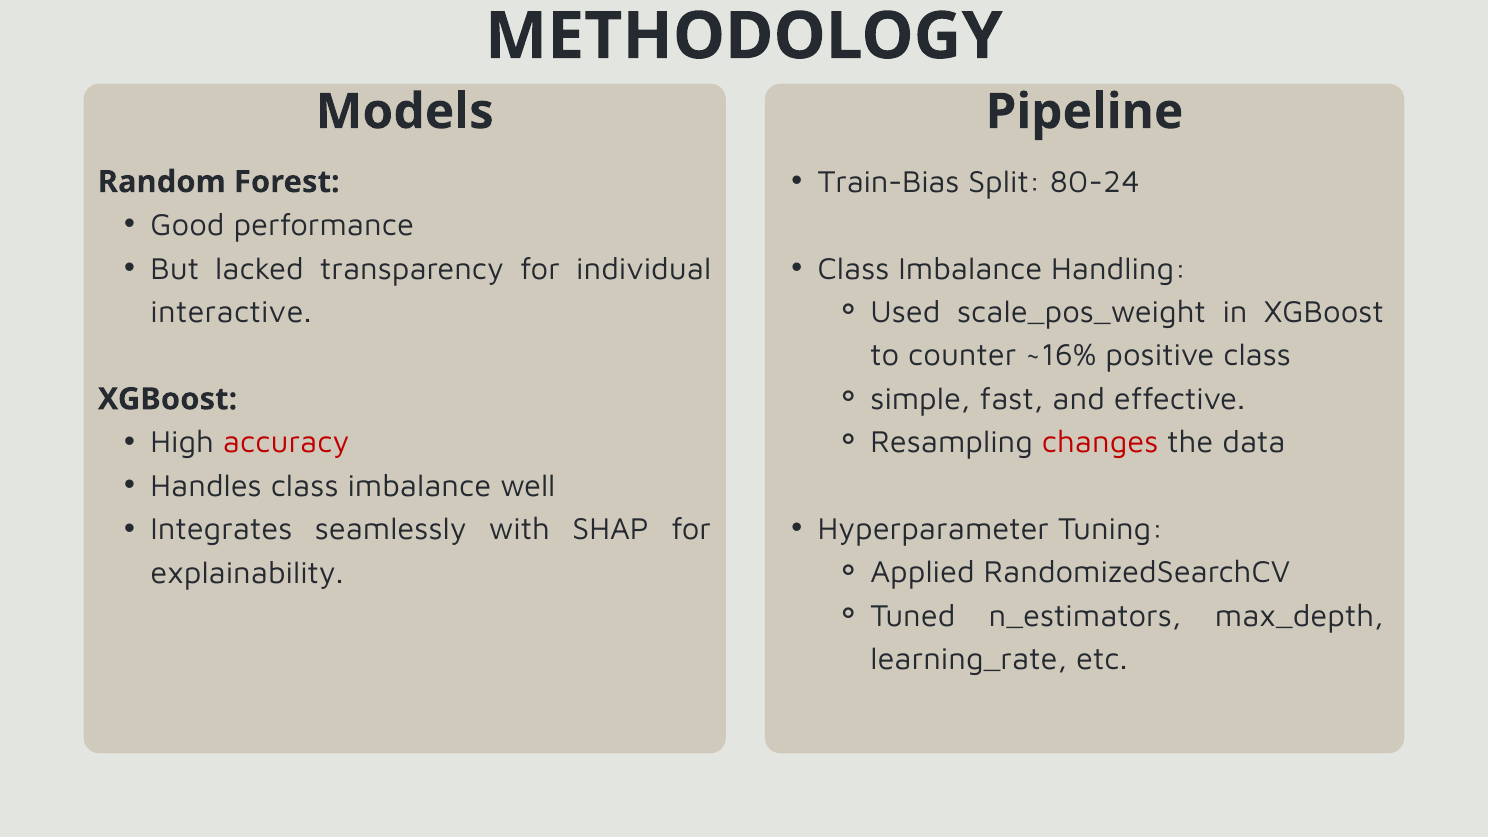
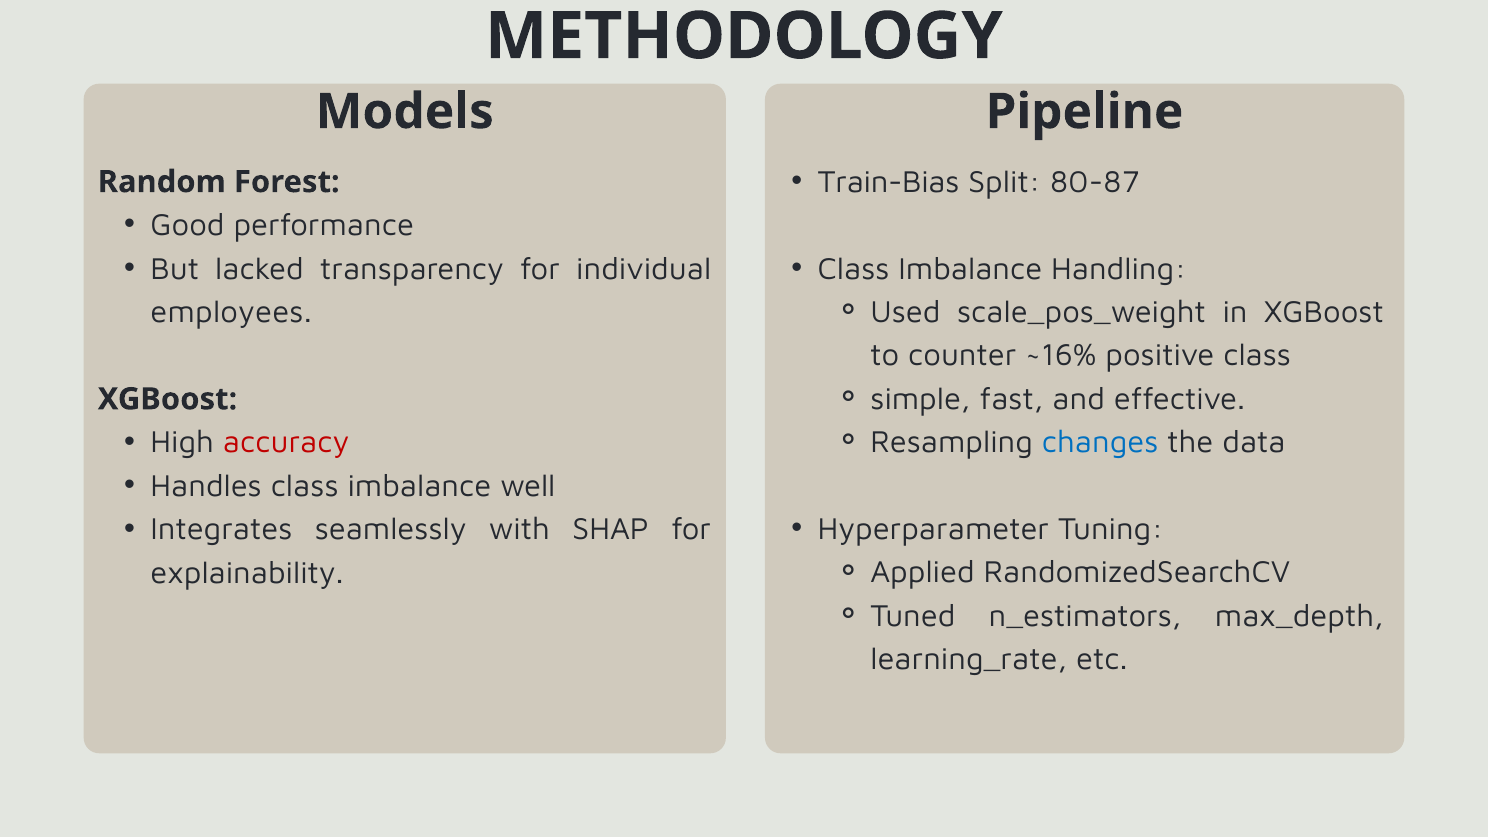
80-24: 80-24 -> 80-87
interactive: interactive -> employees
changes colour: red -> blue
